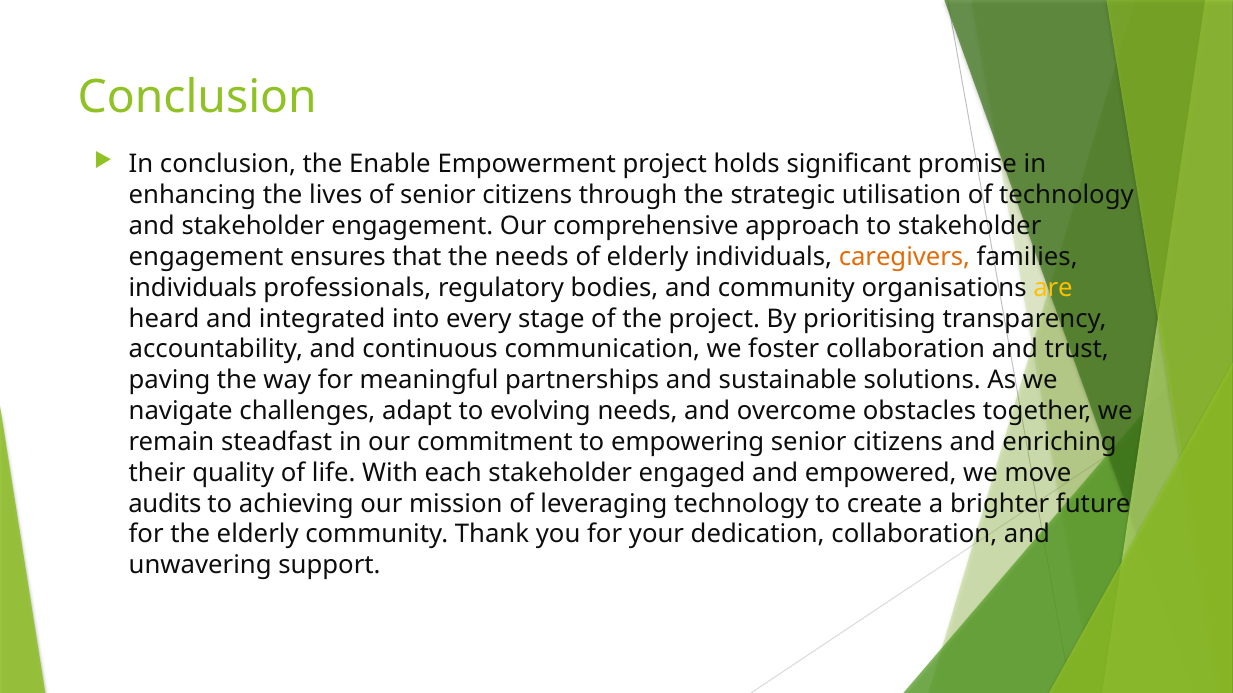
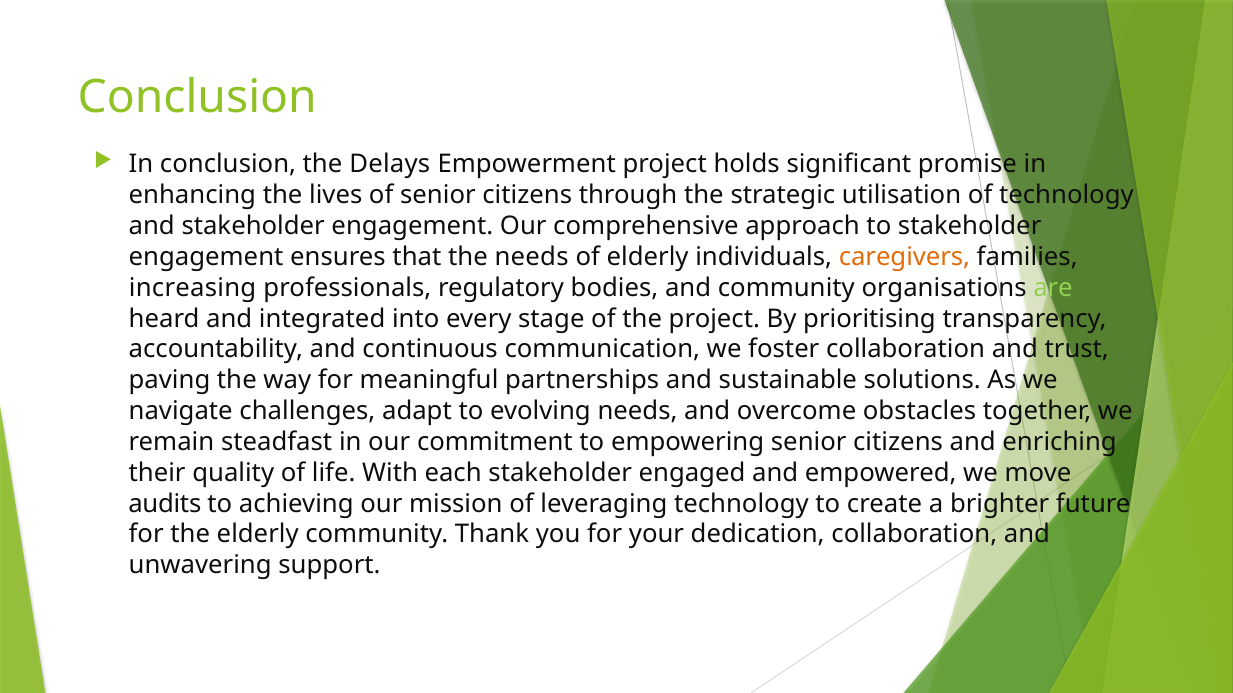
Enable: Enable -> Delays
individuals at (193, 288): individuals -> increasing
are colour: yellow -> light green
